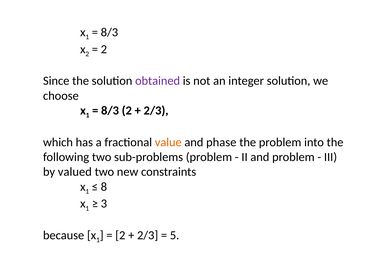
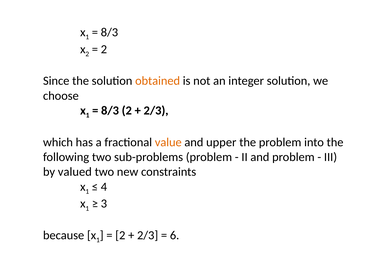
obtained colour: purple -> orange
phase: phase -> upper
8: 8 -> 4
5: 5 -> 6
